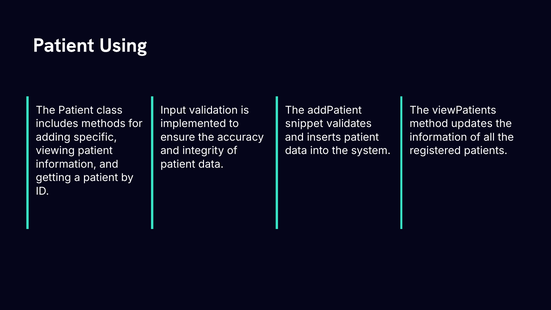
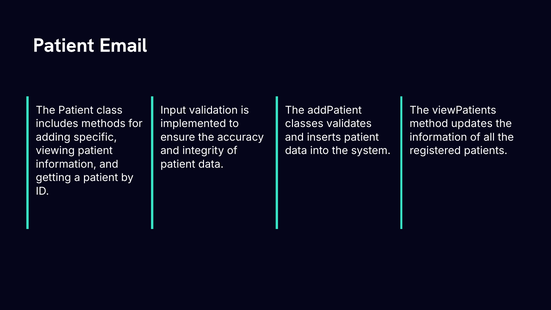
Using: Using -> Email
snippet: snippet -> classes
